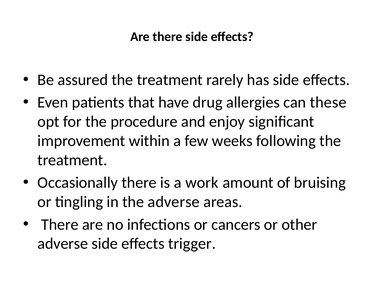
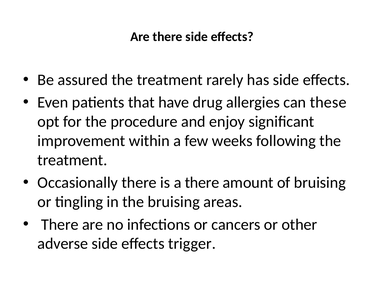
a work: work -> there
the adverse: adverse -> bruising
